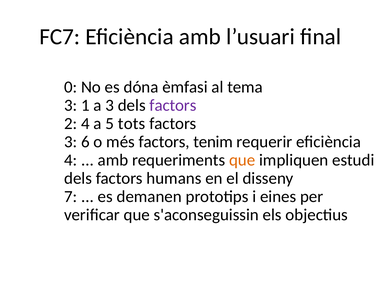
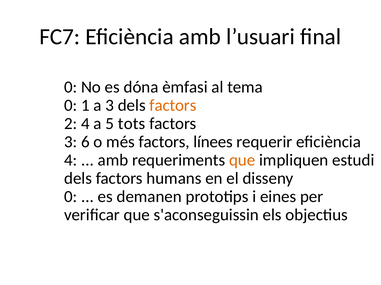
3 at (71, 105): 3 -> 0
factors at (173, 105) colour: purple -> orange
tenim: tenim -> línees
7 at (71, 197): 7 -> 0
